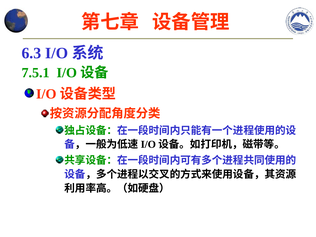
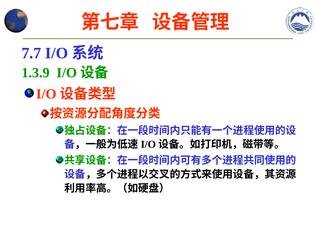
6.3: 6.3 -> 7.7
7.5.1: 7.5.1 -> 1.3.9
